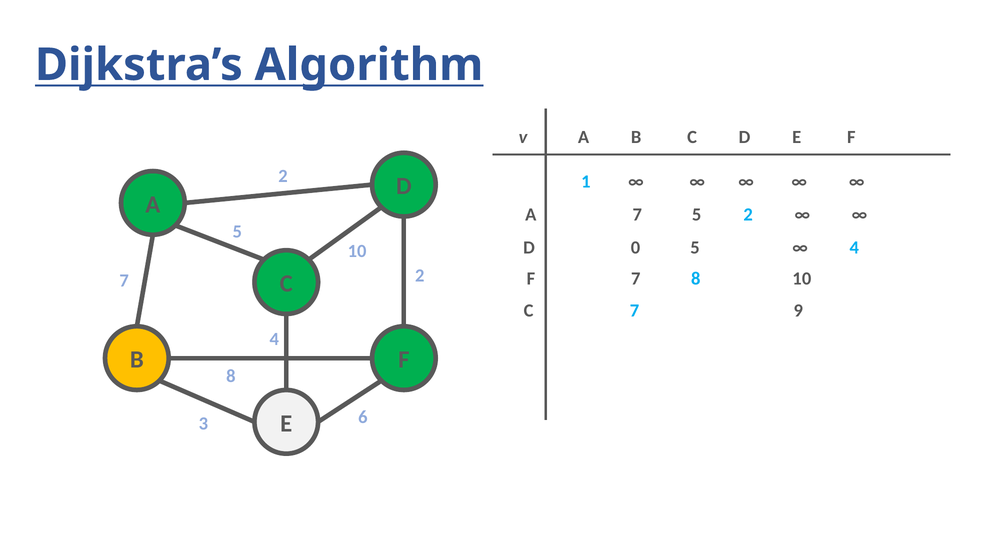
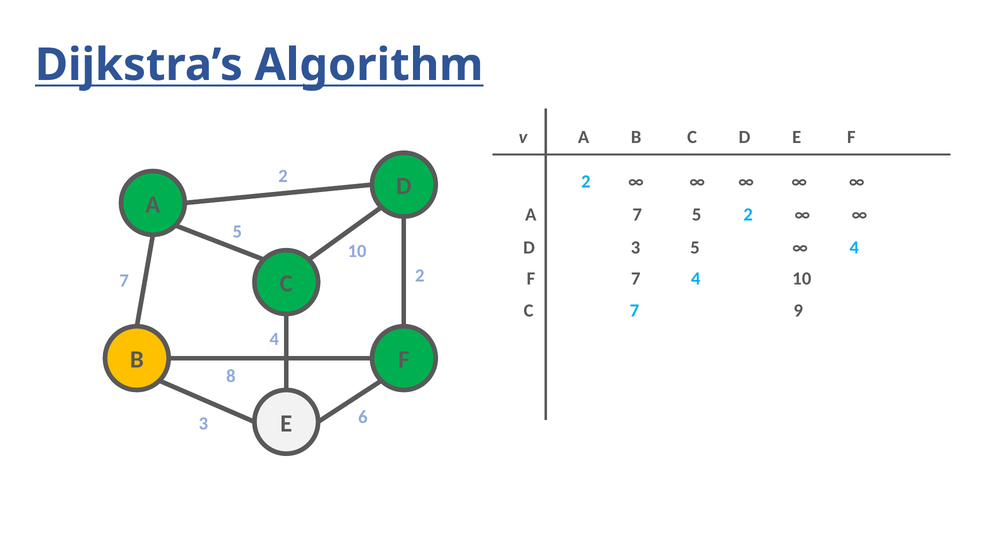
A 1: 1 -> 2
D 0: 0 -> 3
7 8: 8 -> 4
